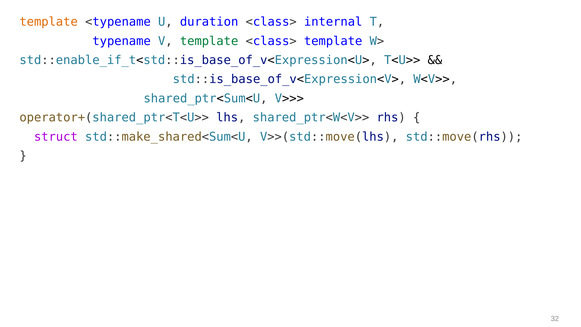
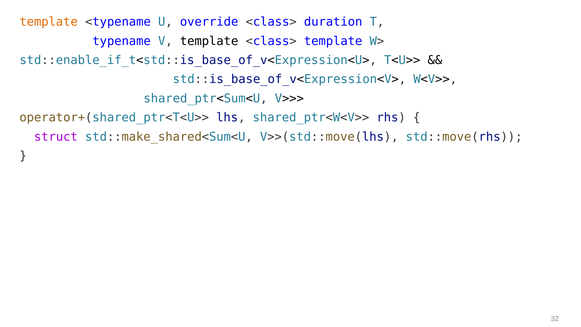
duration: duration -> override
internal: internal -> duration
template at (209, 41) colour: green -> black
